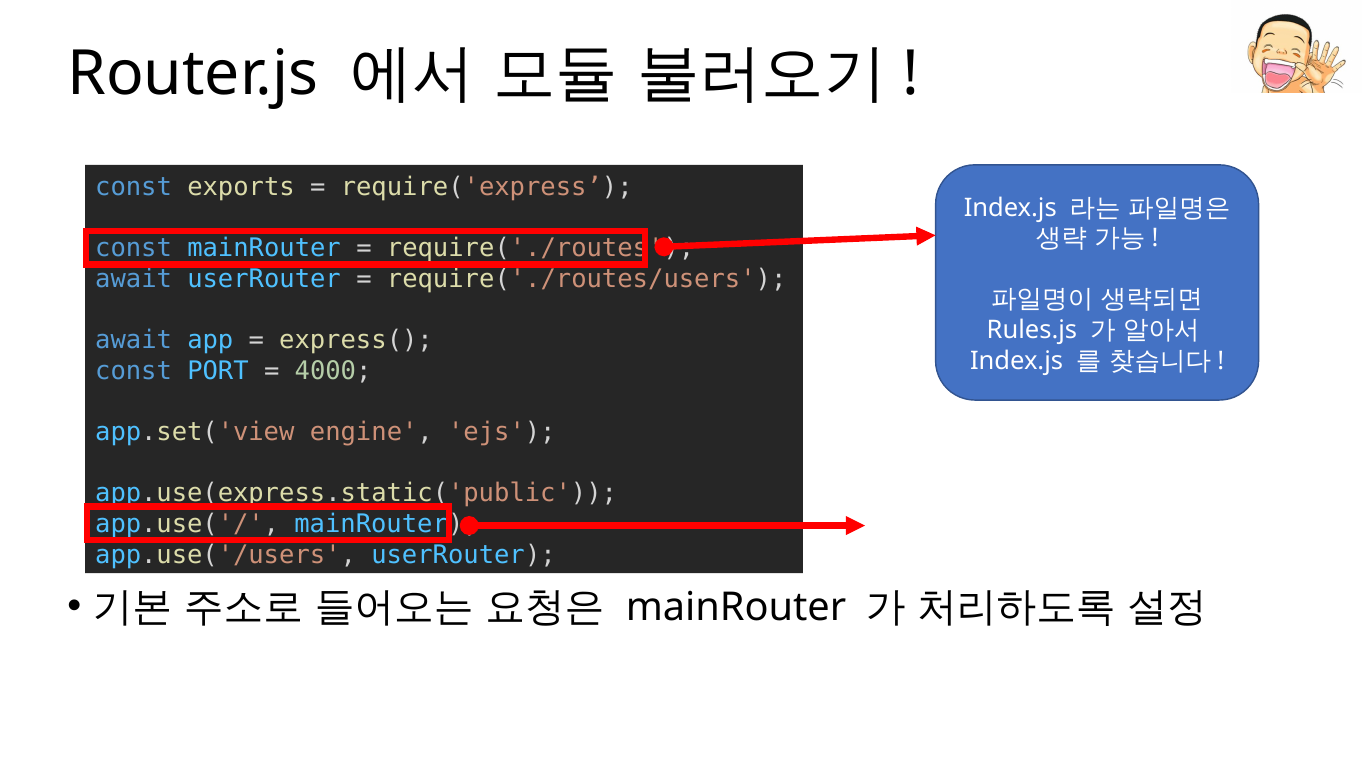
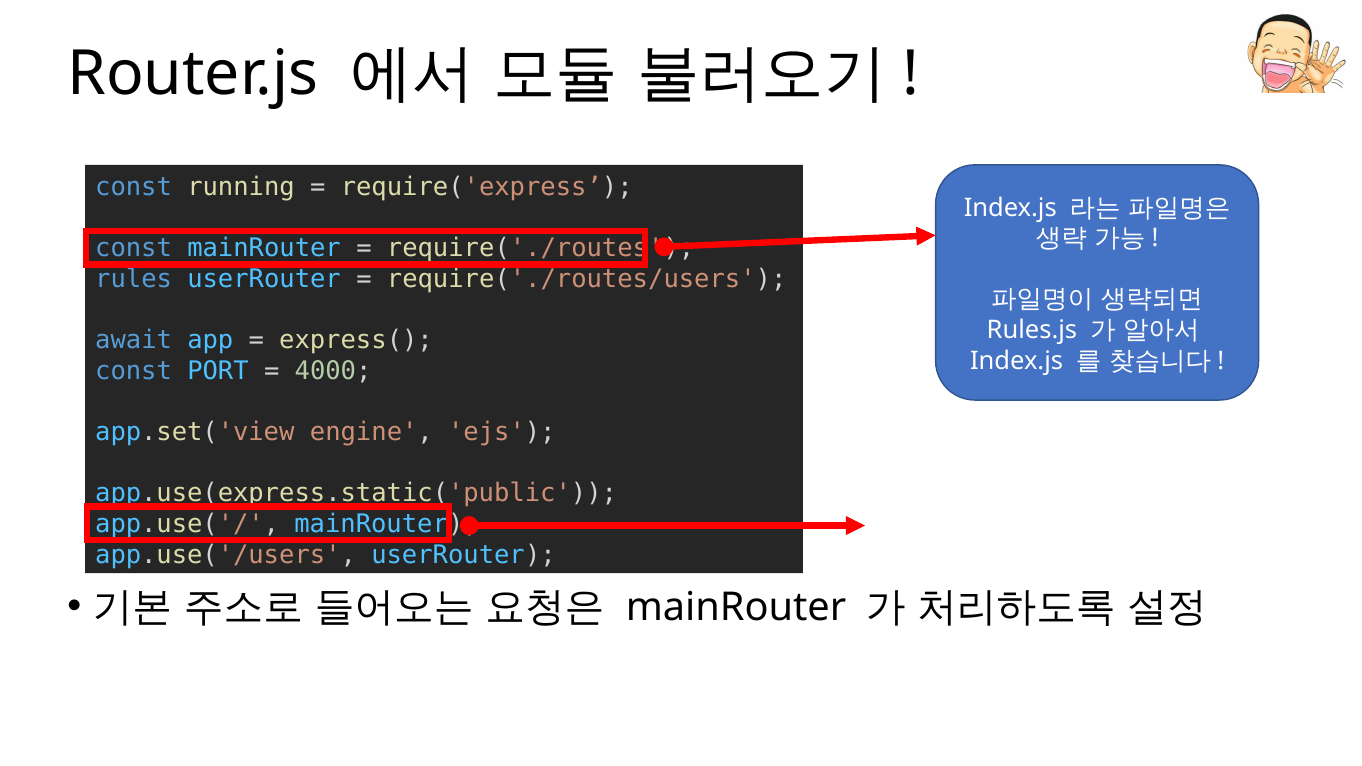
exports: exports -> running
await at (134, 279): await -> rules
